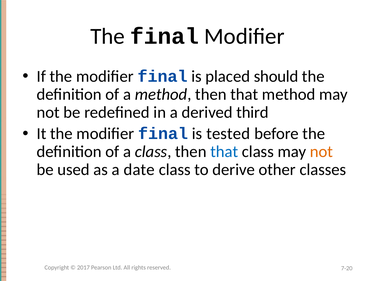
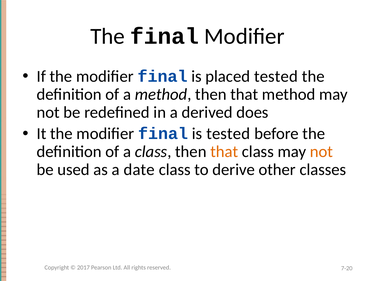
placed should: should -> tested
third: third -> does
that at (224, 152) colour: blue -> orange
